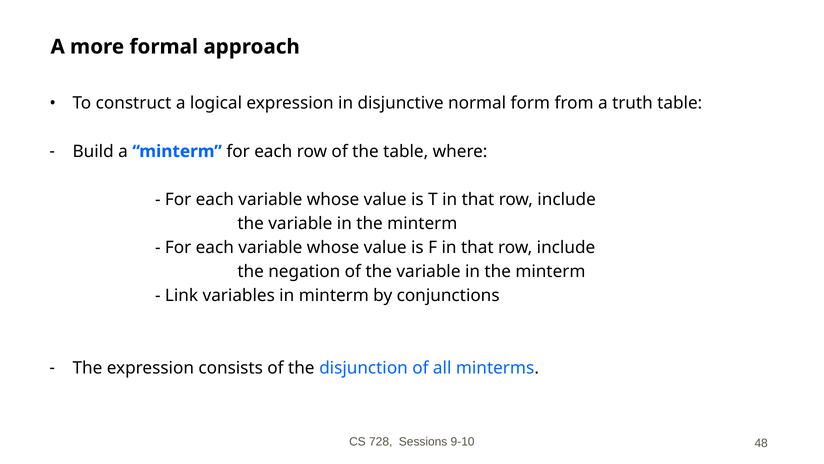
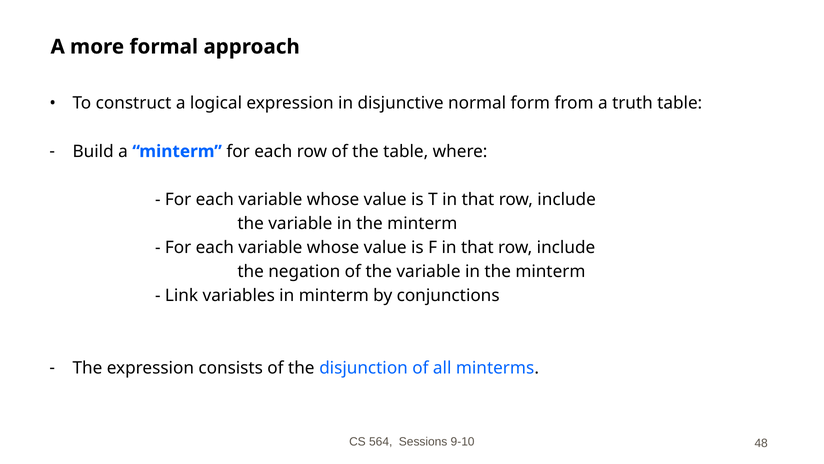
728: 728 -> 564
